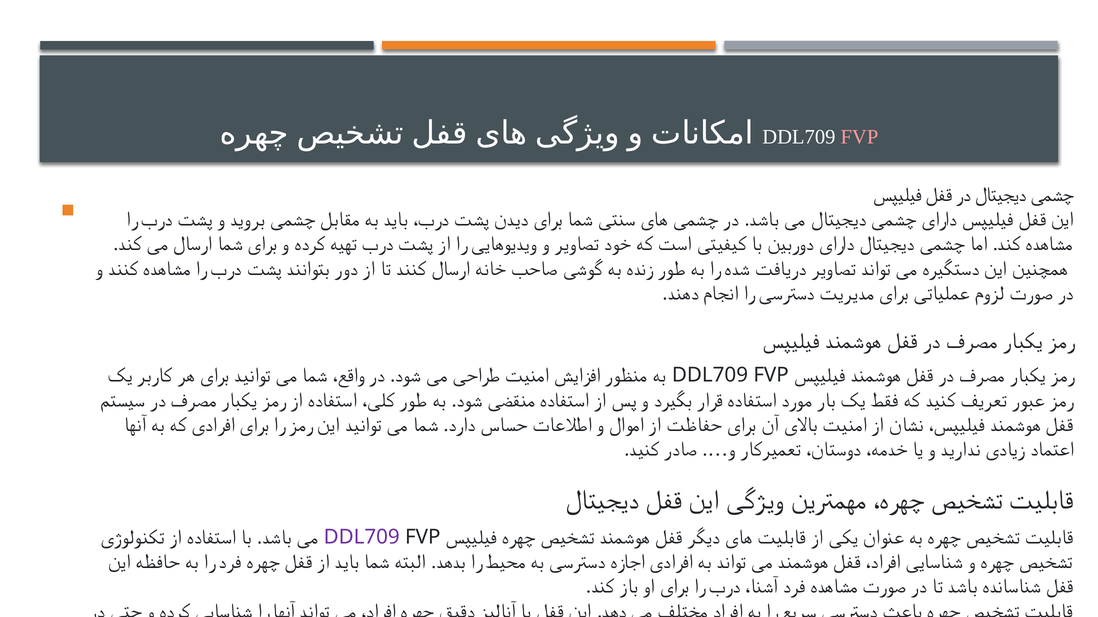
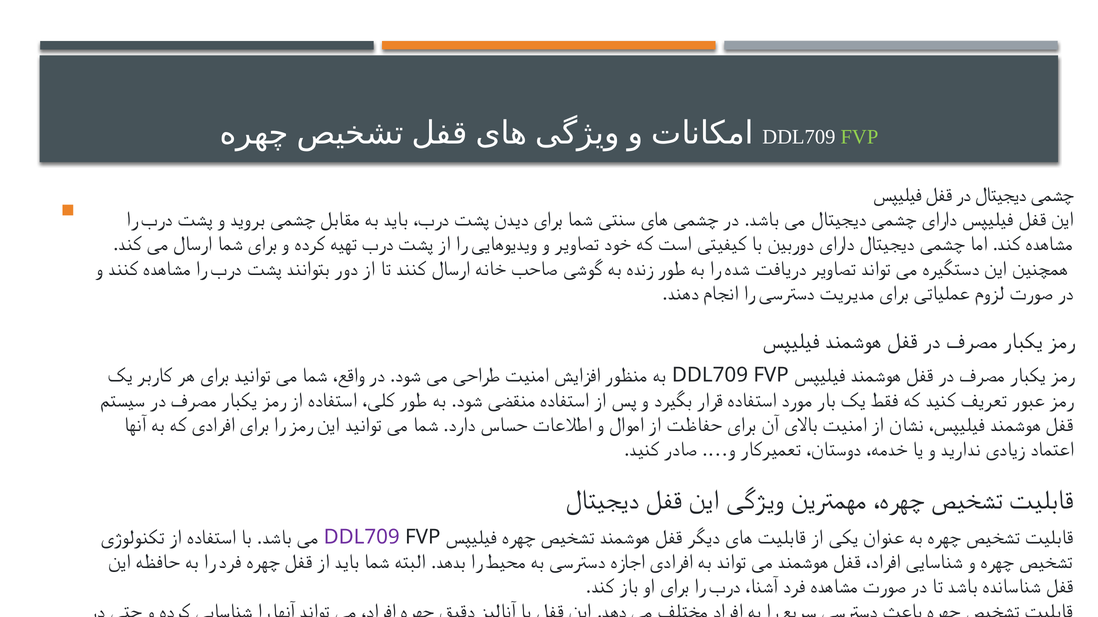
FVP at (859, 137) colour: pink -> light green
